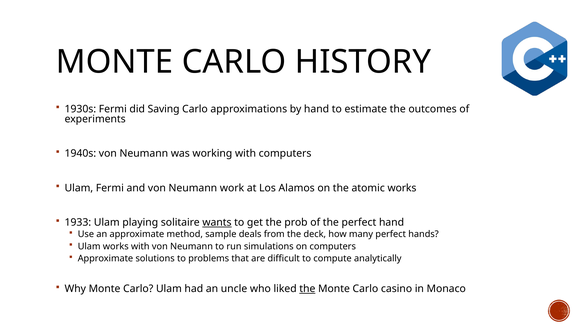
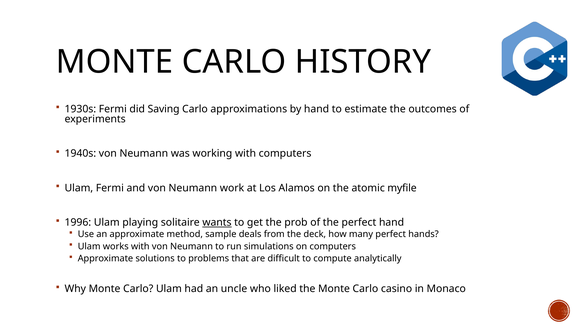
atomic works: works -> myfile
1933: 1933 -> 1996
the at (307, 289) underline: present -> none
